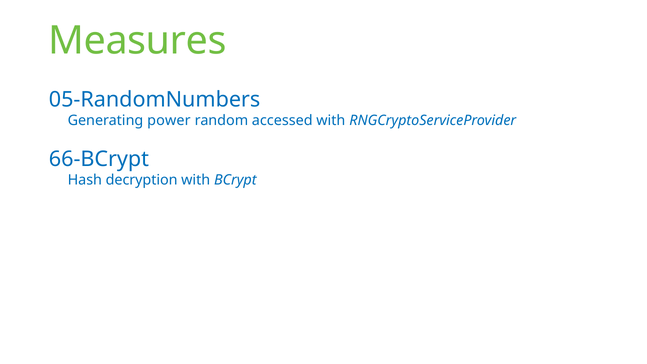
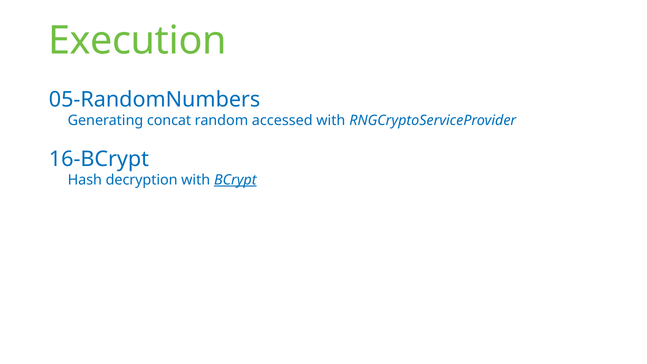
Measures: Measures -> Execution
power: power -> concat
66-BCrypt: 66-BCrypt -> 16-BCrypt
BCrypt underline: none -> present
